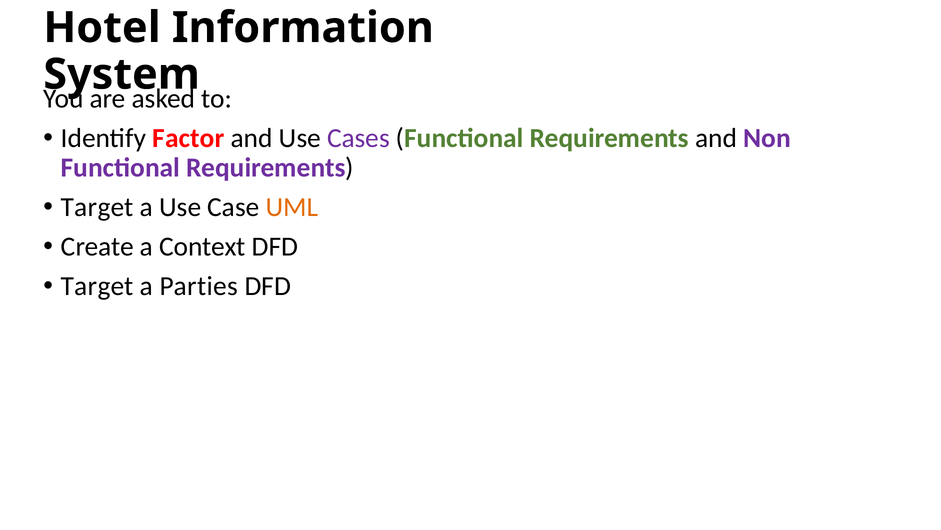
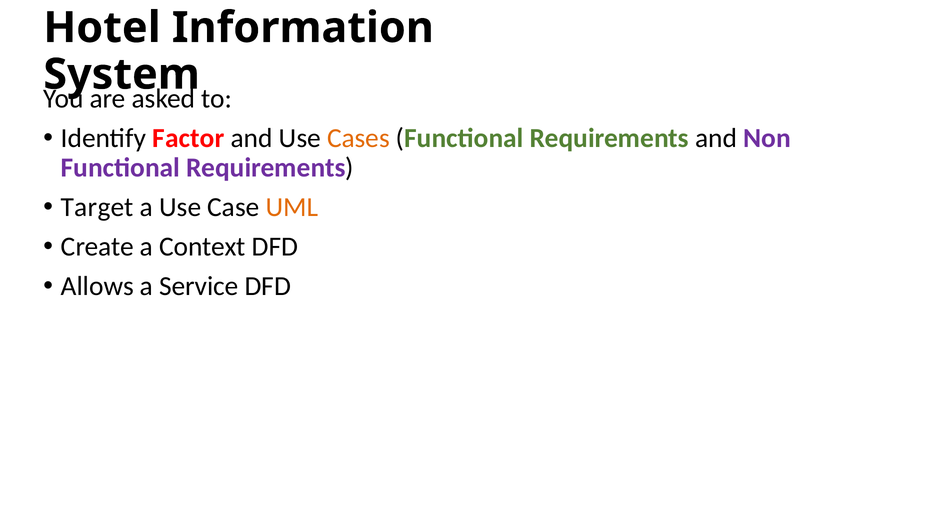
Cases colour: purple -> orange
Target at (97, 286): Target -> Allows
Parties: Parties -> Service
